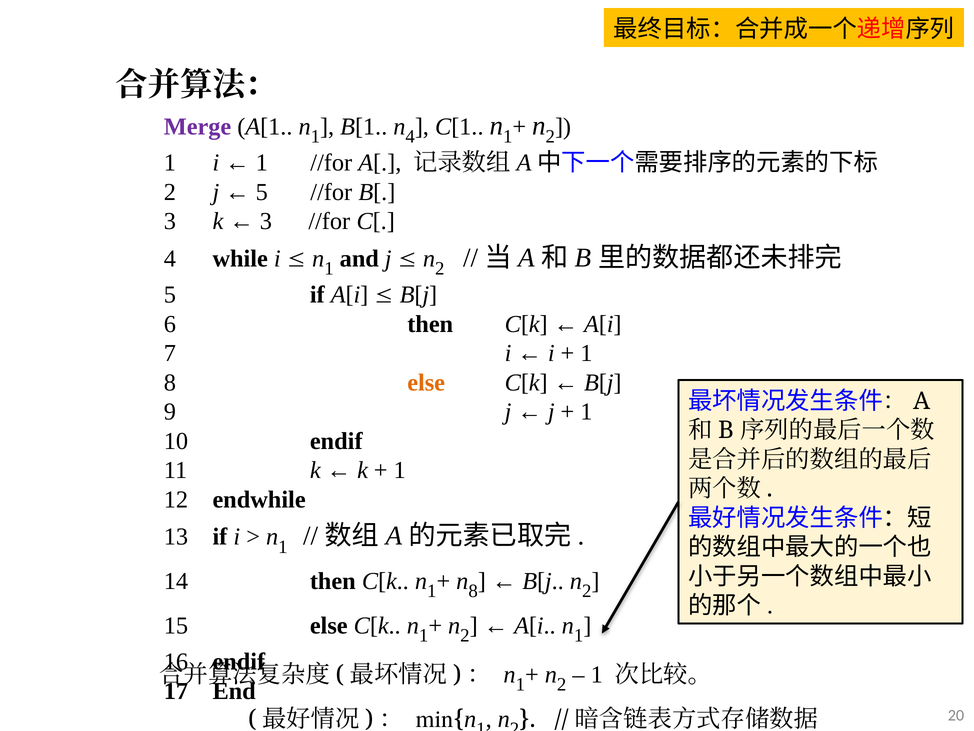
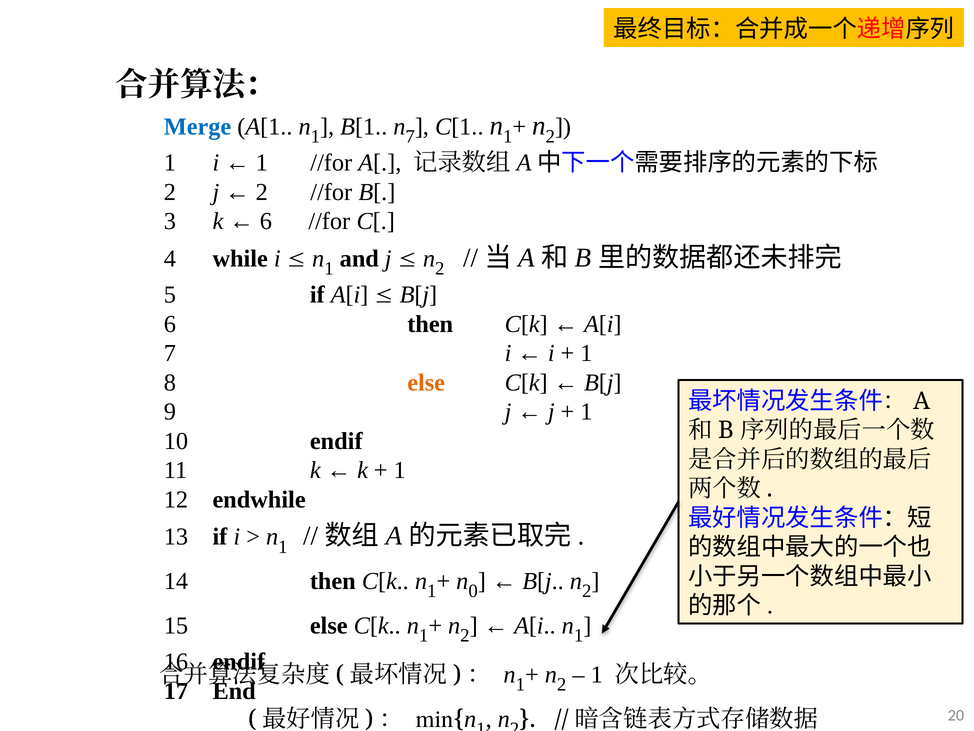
Merge colour: purple -> blue
4 at (410, 136): 4 -> 7
5 at (262, 192): 5 -> 2
3 at (266, 221): 3 -> 6
8 at (473, 591): 8 -> 0
